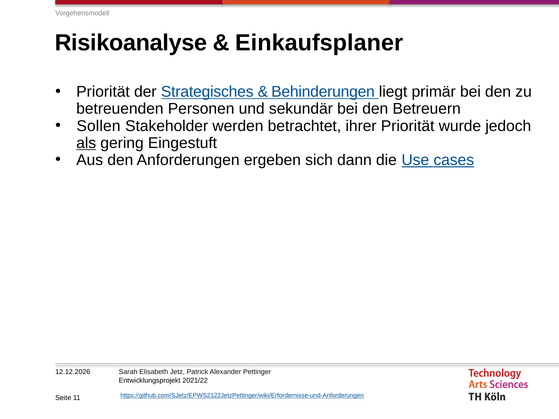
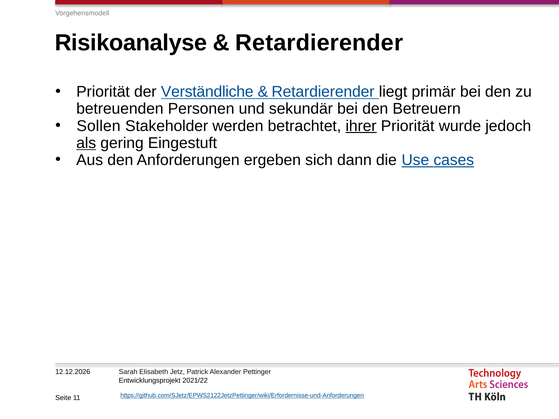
Einkaufsplaner at (319, 43): Einkaufsplaner -> Retardierender
Strategisches: Strategisches -> Verständliche
Behinderungen at (323, 92): Behinderungen -> Retardierender
ihrer underline: none -> present
